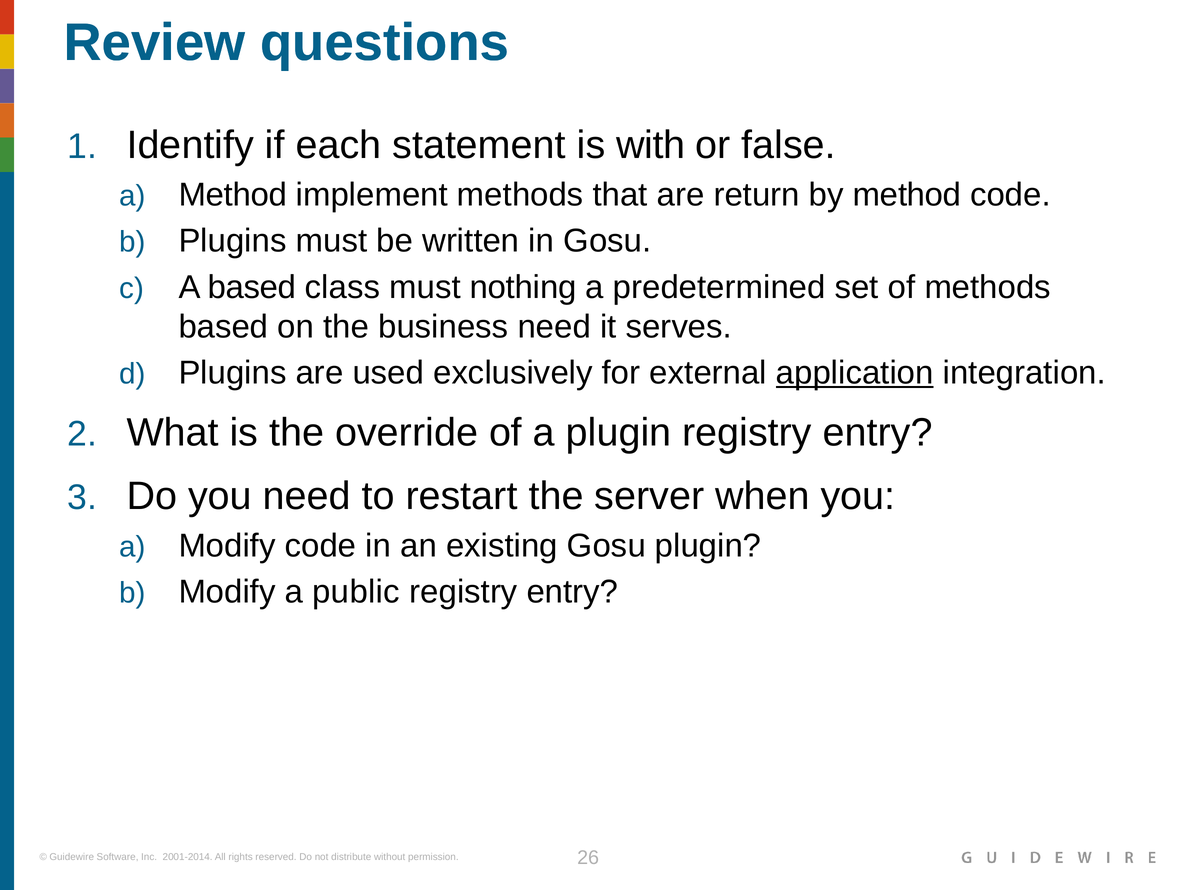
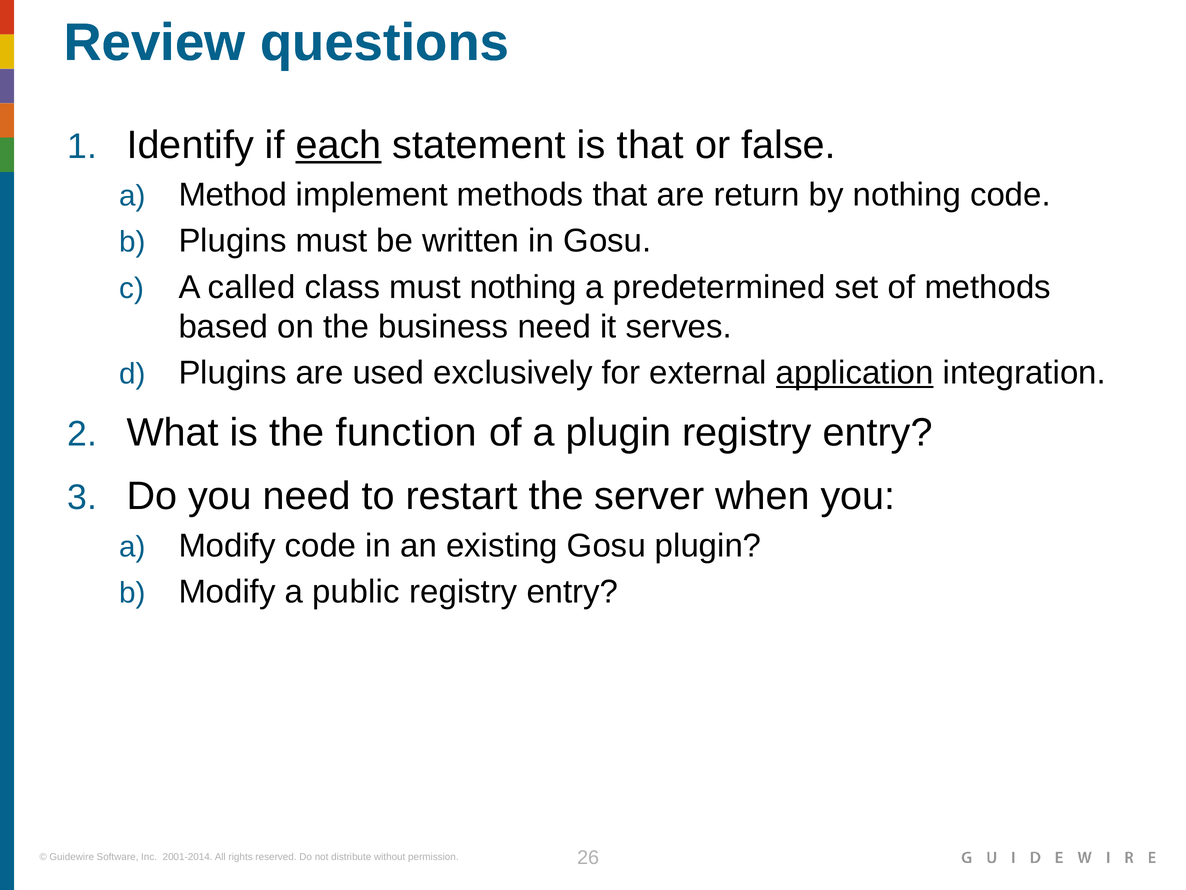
each underline: none -> present
is with: with -> that
by method: method -> nothing
A based: based -> called
override: override -> function
